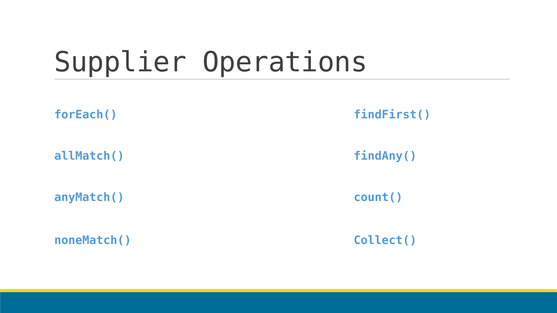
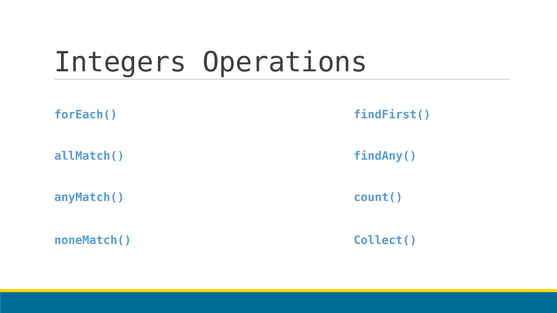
Supplier: Supplier -> Integers
